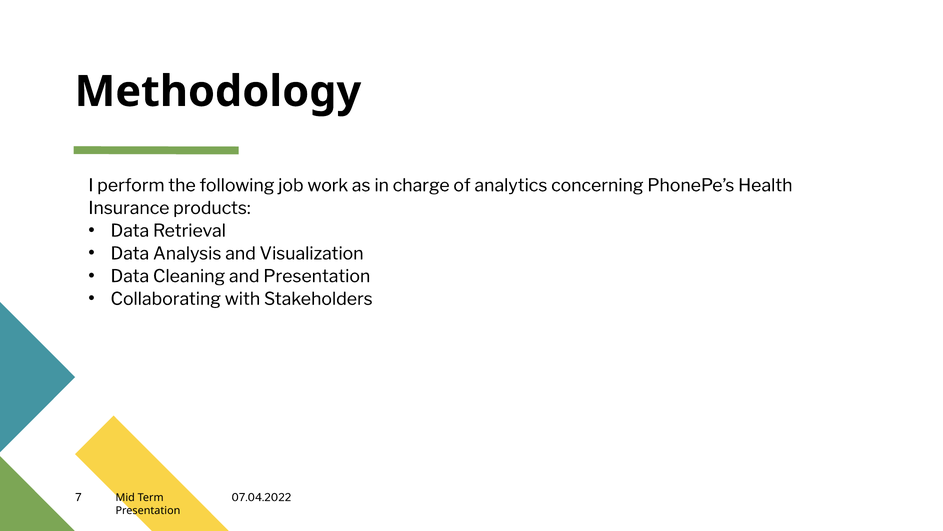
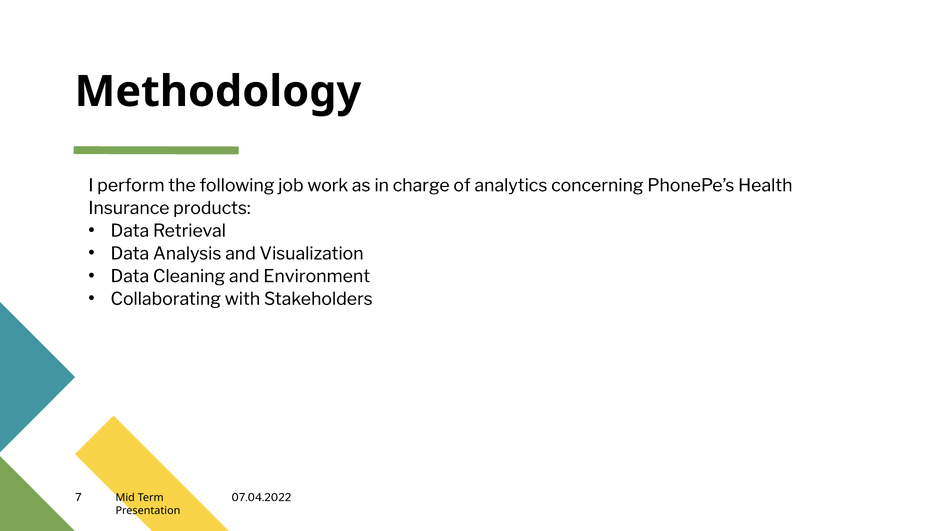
and Presentation: Presentation -> Environment
